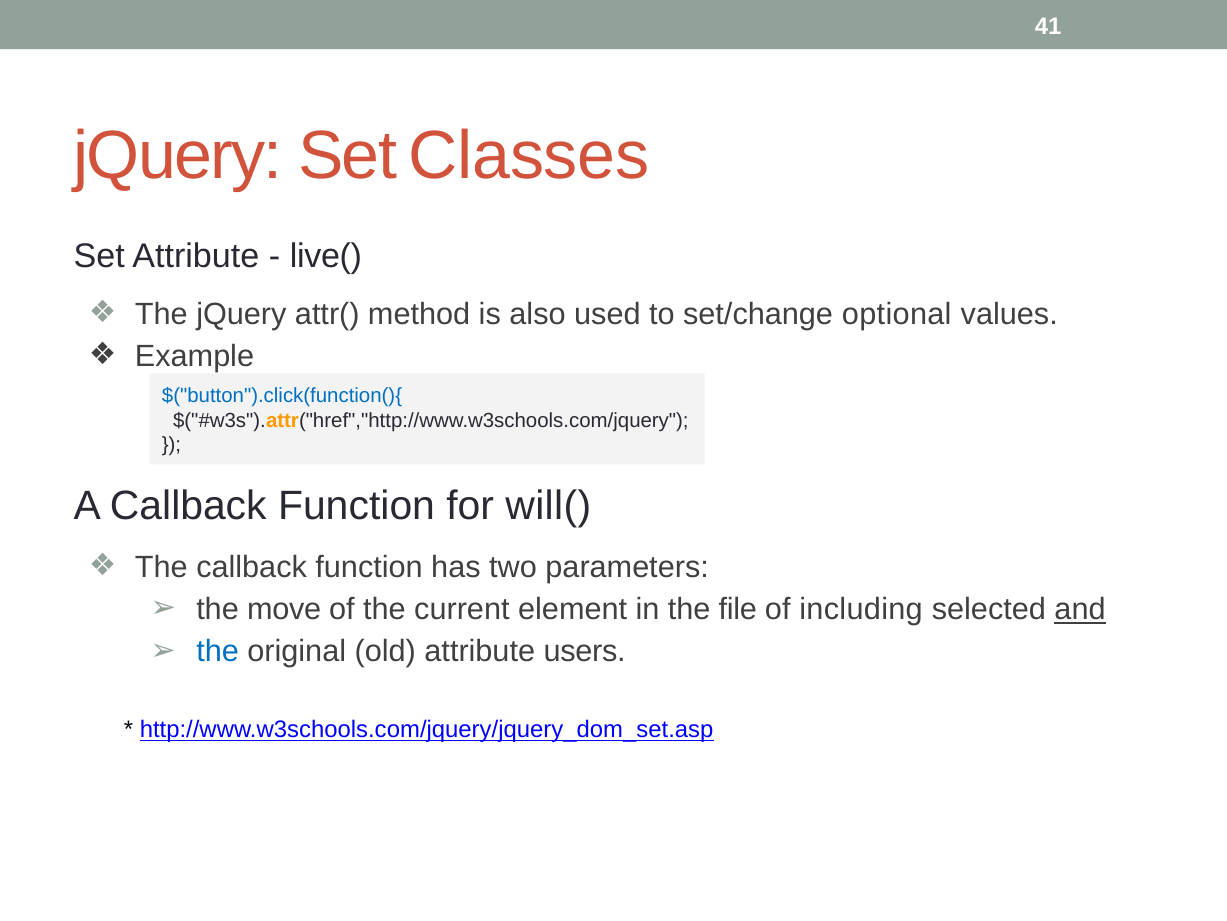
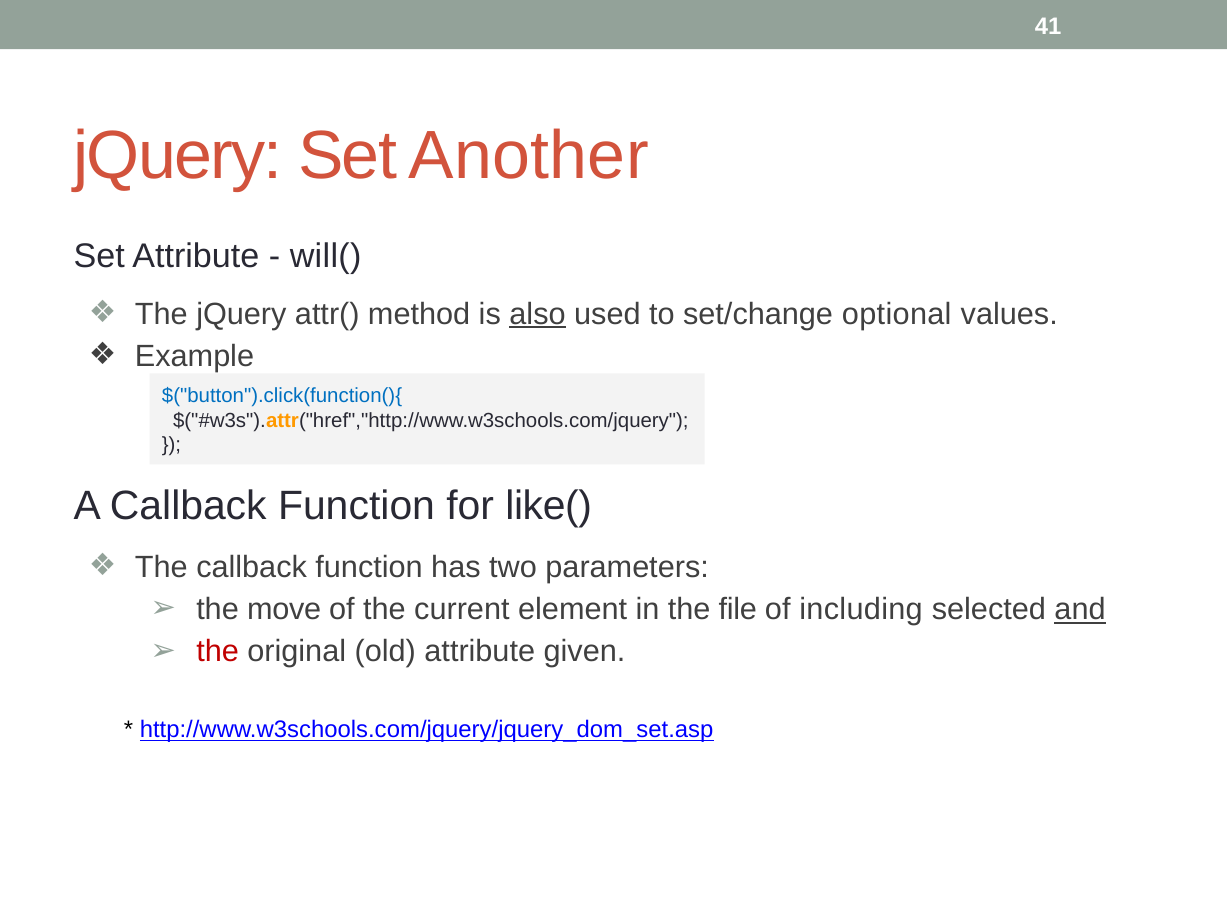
Classes: Classes -> Another
live(: live( -> will(
also underline: none -> present
will(: will( -> like(
the at (218, 651) colour: blue -> red
users: users -> given
